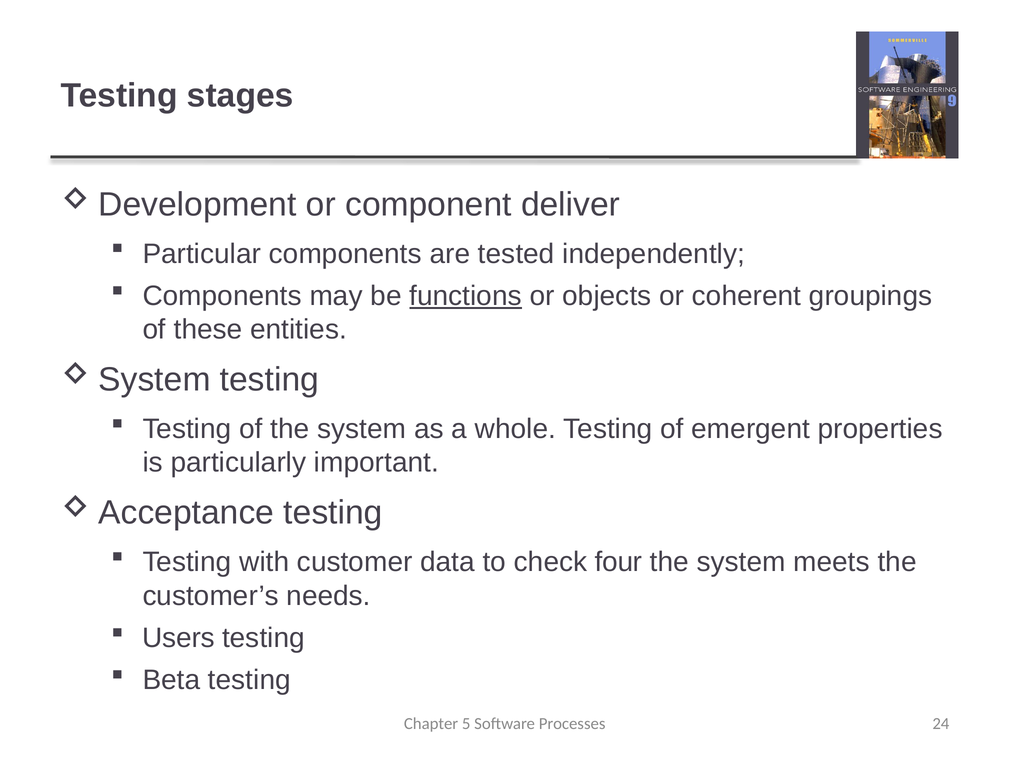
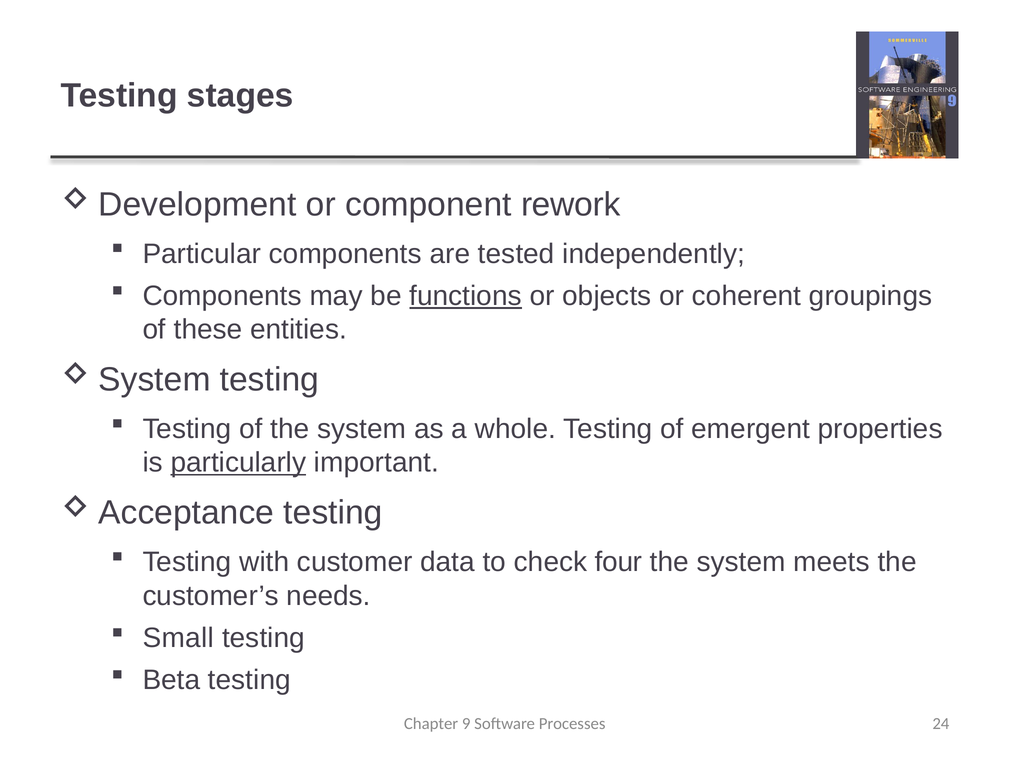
deliver: deliver -> rework
particularly underline: none -> present
Users: Users -> Small
5: 5 -> 9
